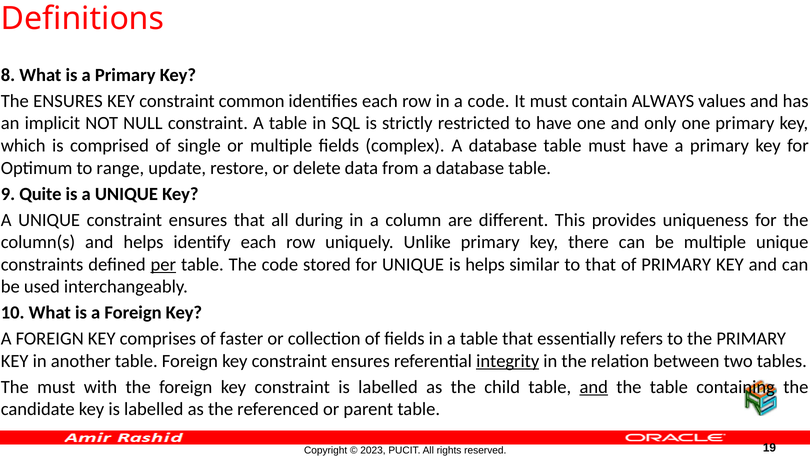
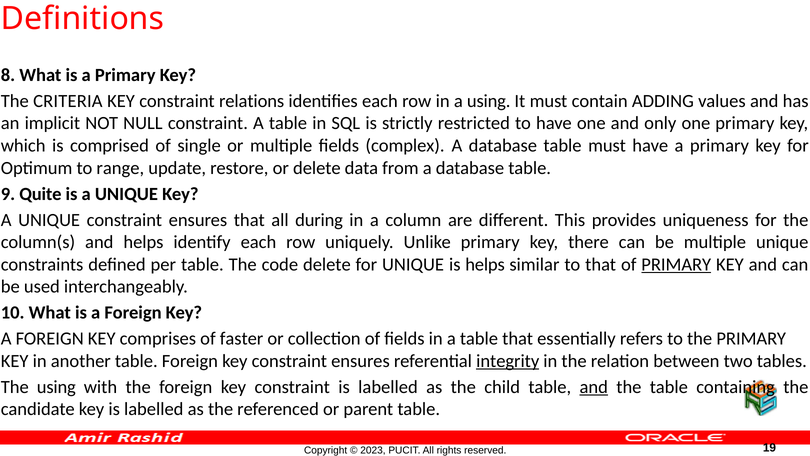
The ENSURES: ENSURES -> CRITERIA
common: common -> relations
a code: code -> using
ALWAYS: ALWAYS -> ADDING
per underline: present -> none
code stored: stored -> delete
PRIMARY at (676, 264) underline: none -> present
The must: must -> using
